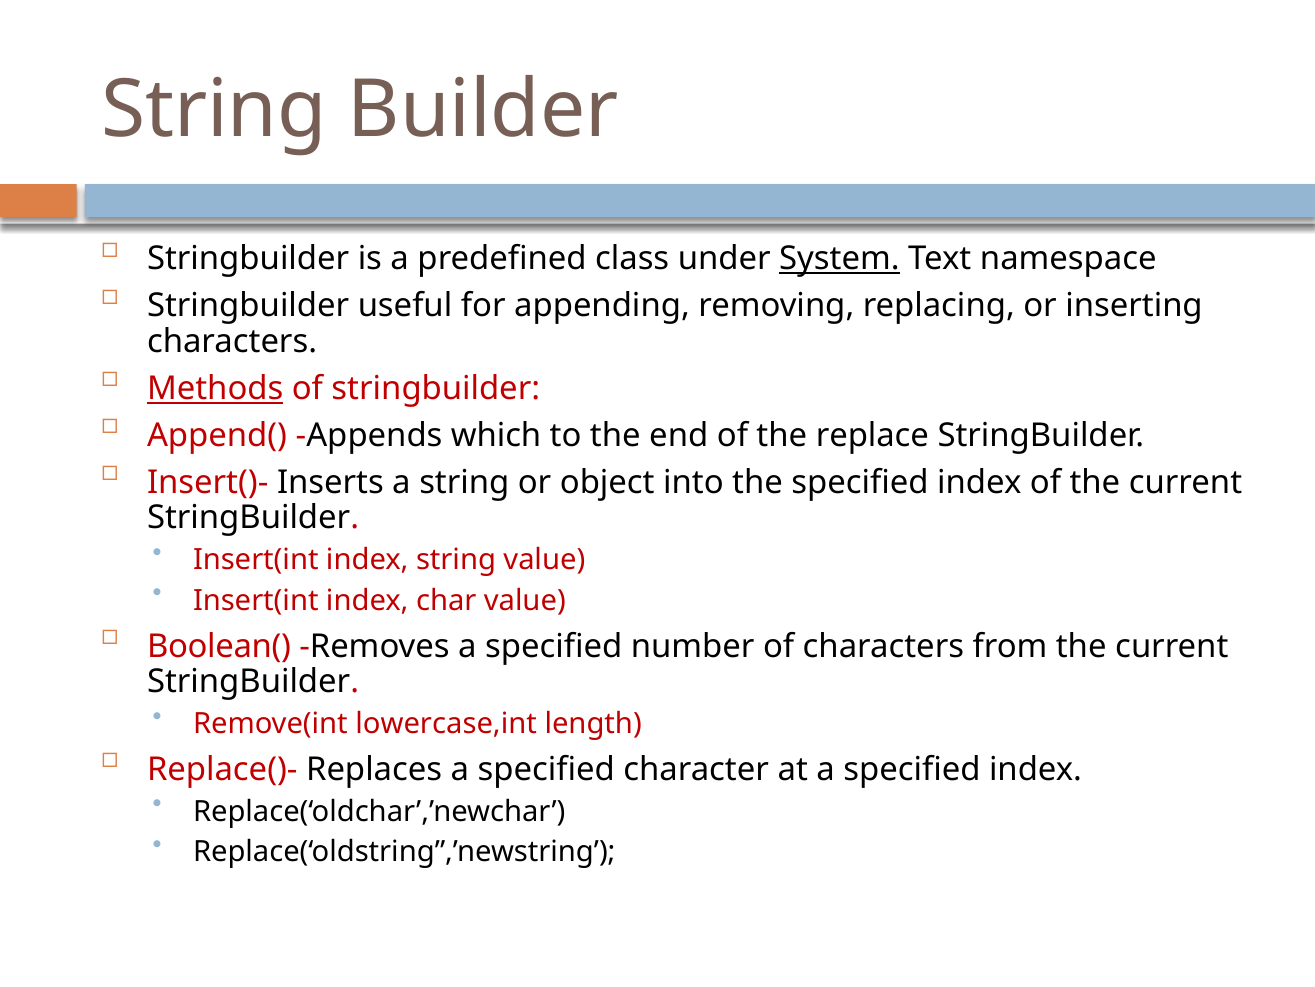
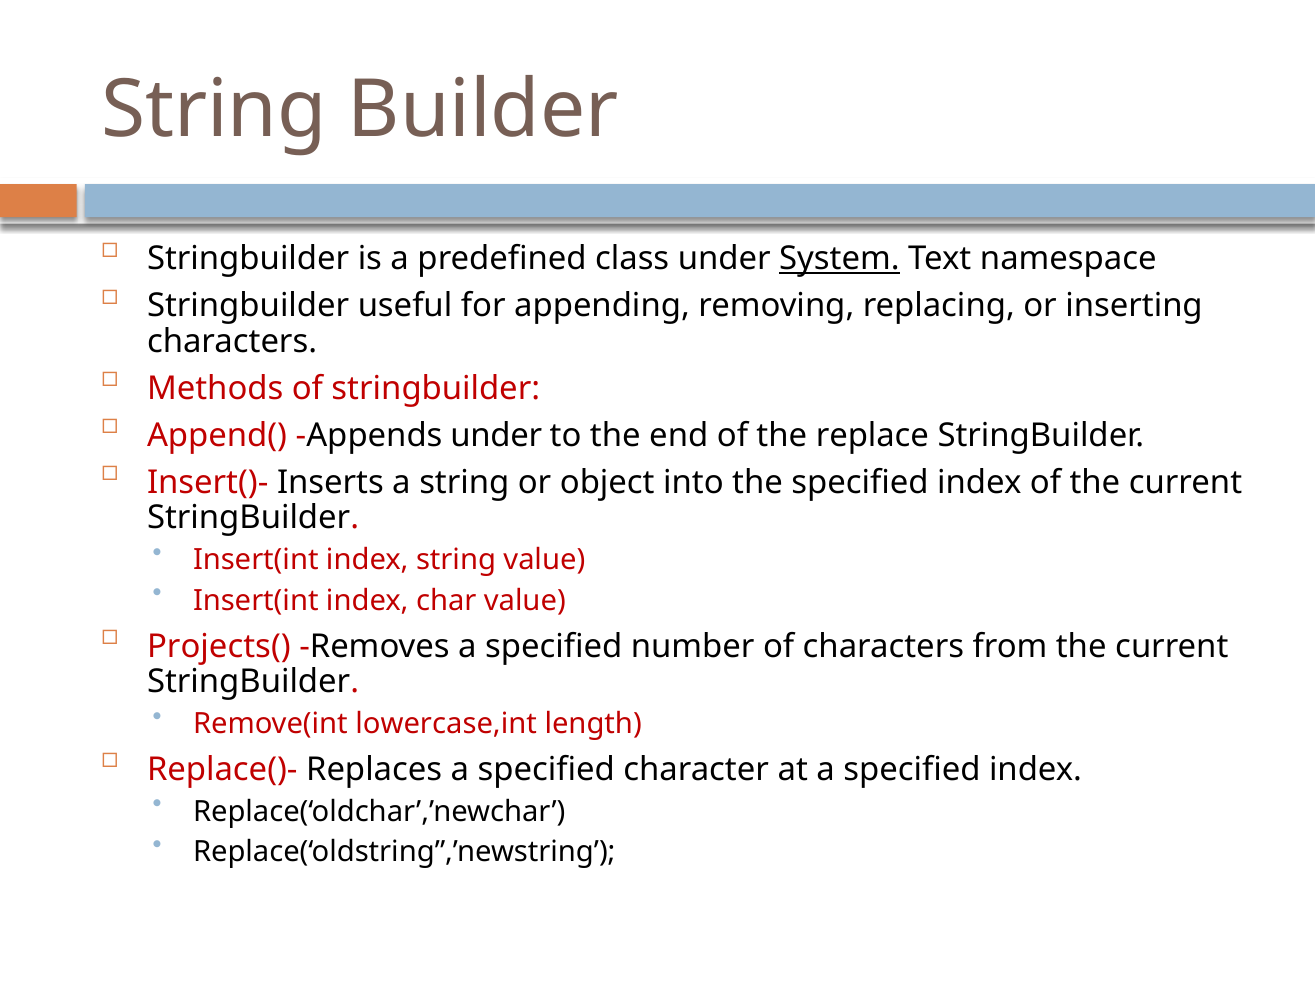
Methods underline: present -> none
Appends which: which -> under
Boolean(: Boolean( -> Projects(
